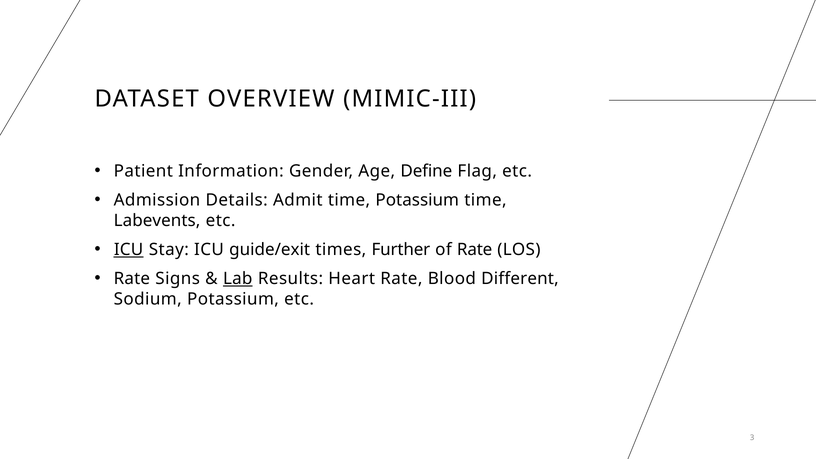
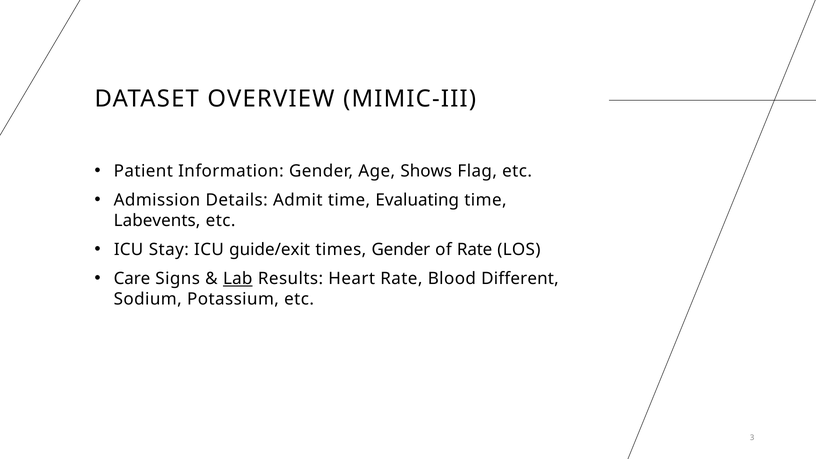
Define: Define -> Shows
time Potassium: Potassium -> Evaluating
ICU at (129, 250) underline: present -> none
times Further: Further -> Gender
Rate at (132, 279): Rate -> Care
